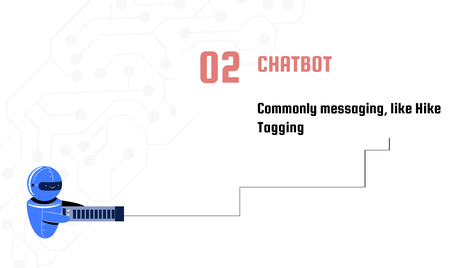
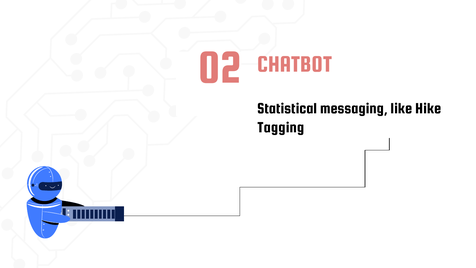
Commonly: Commonly -> Statistical
